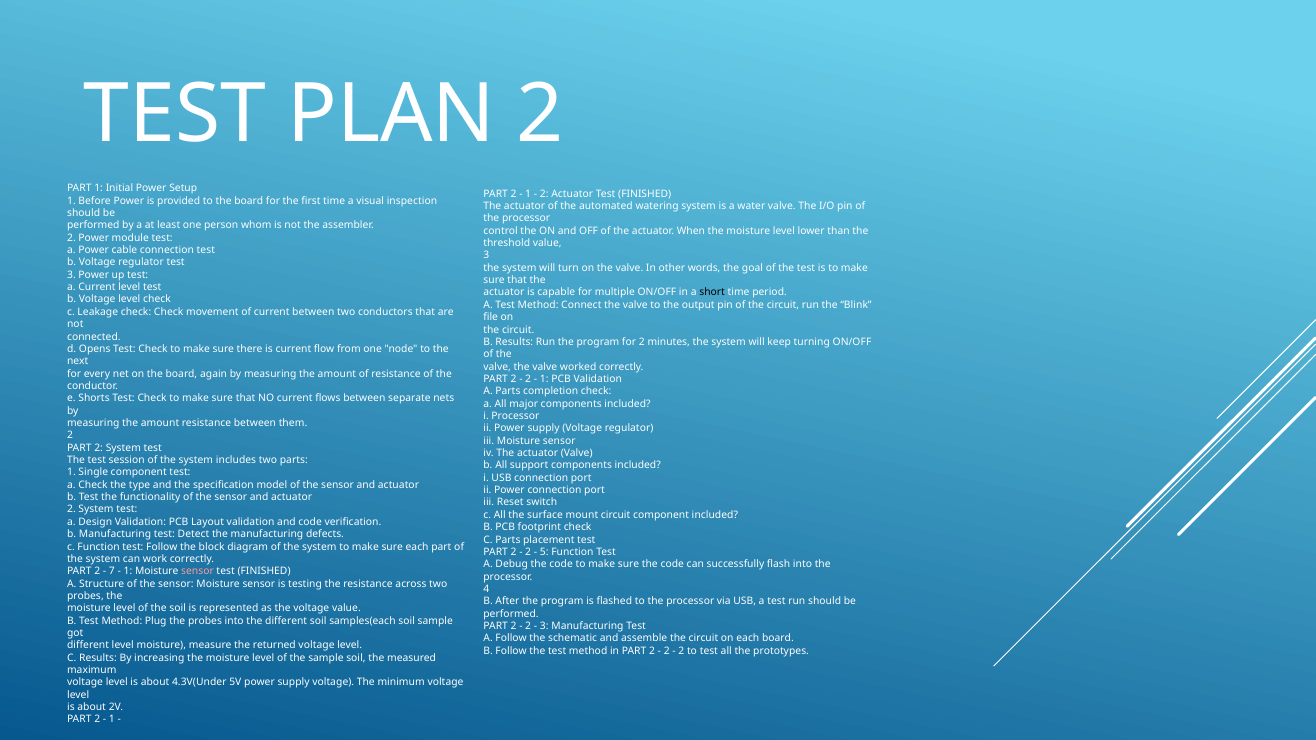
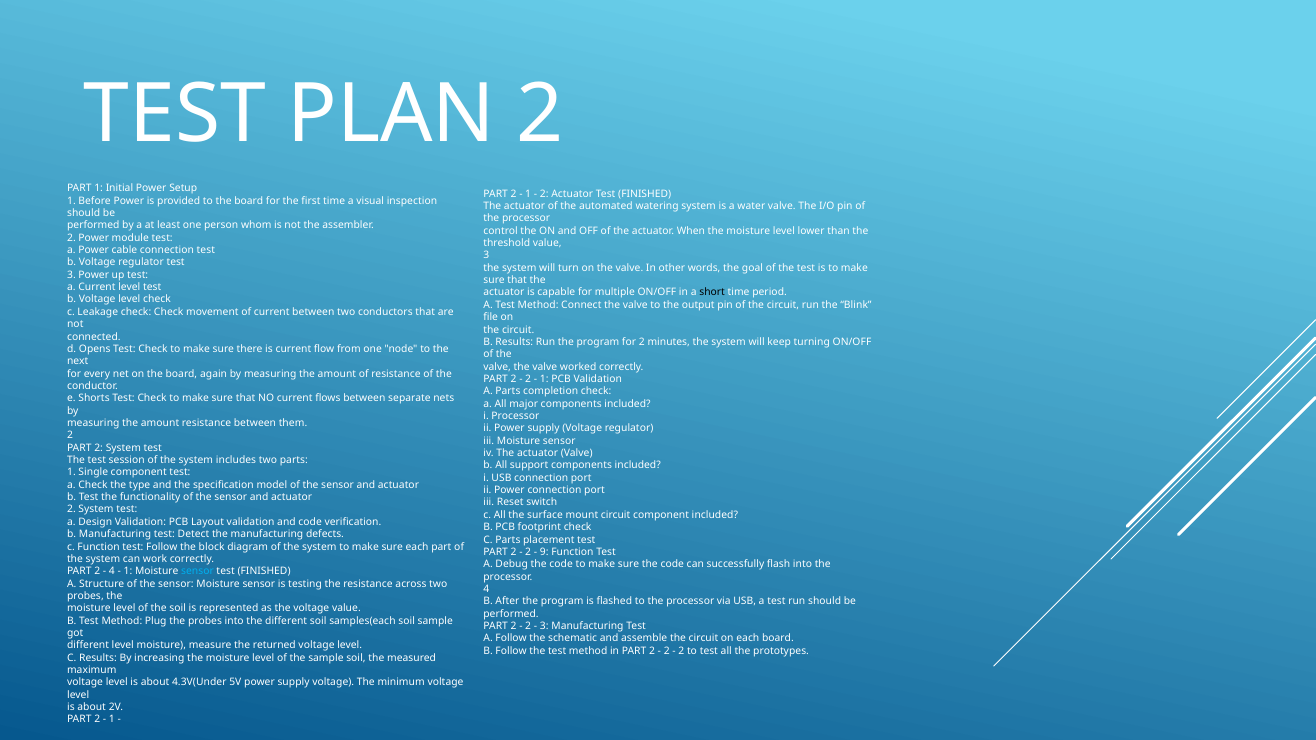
5: 5 -> 9
7 at (112, 572): 7 -> 4
sensor at (197, 572) colour: pink -> light blue
